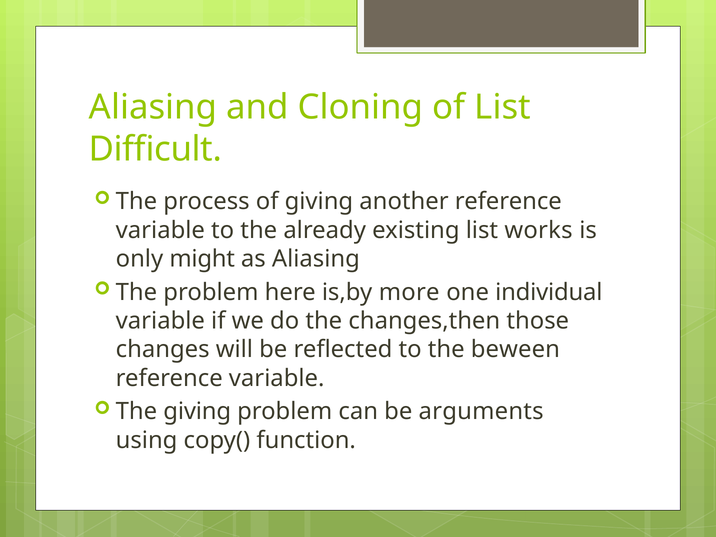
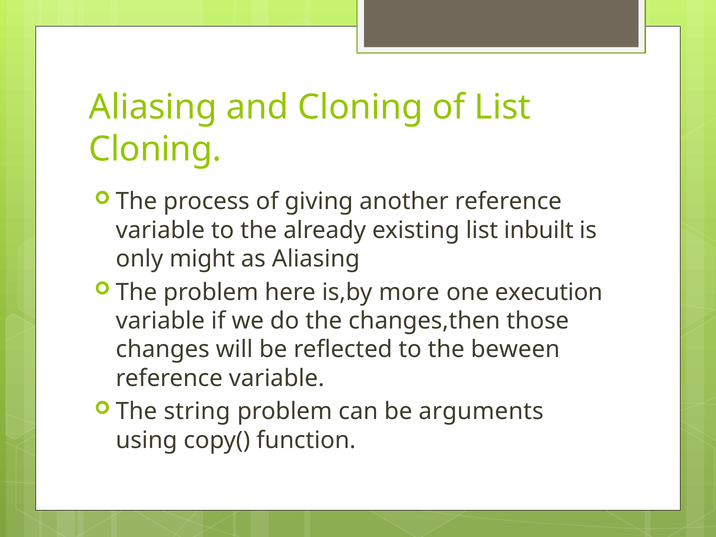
Difficult at (155, 149): Difficult -> Cloning
works: works -> inbuilt
individual: individual -> execution
The giving: giving -> string
